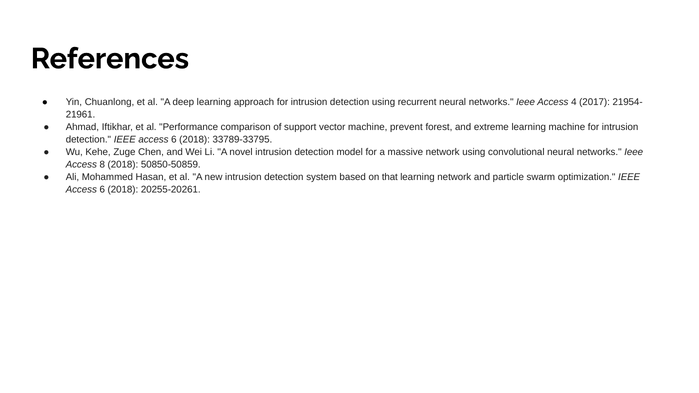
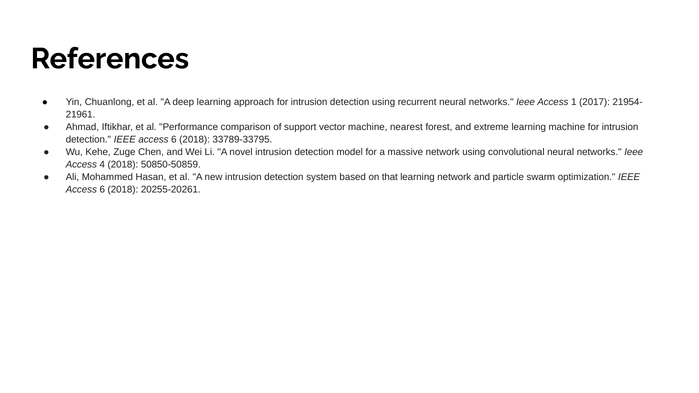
4: 4 -> 1
prevent: prevent -> nearest
8: 8 -> 4
